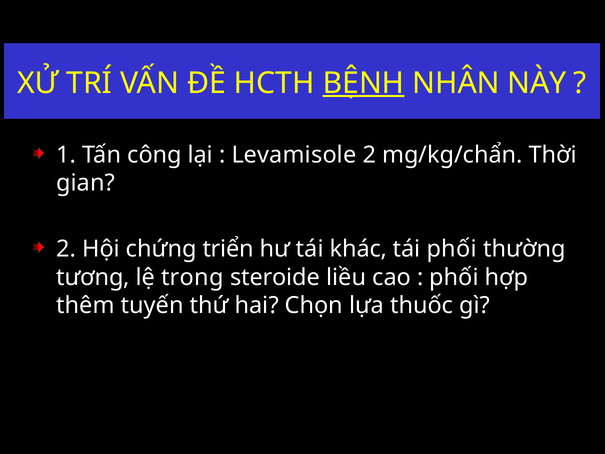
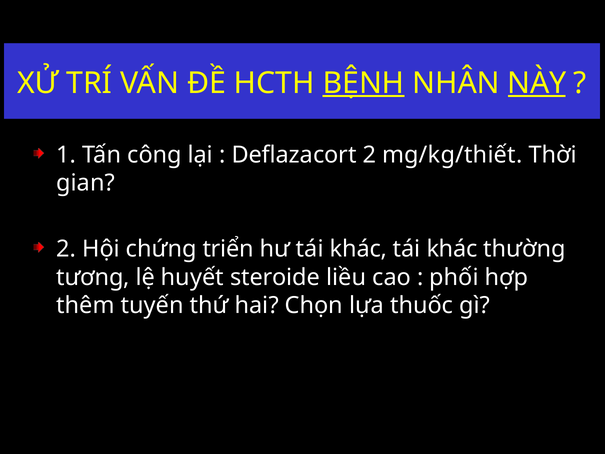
NÀY underline: none -> present
Levamisole: Levamisole -> Deflazacort
mg/kg/chẩn: mg/kg/chẩn -> mg/kg/thiết
phối at (452, 249): phối -> khác
trong: trong -> huyết
